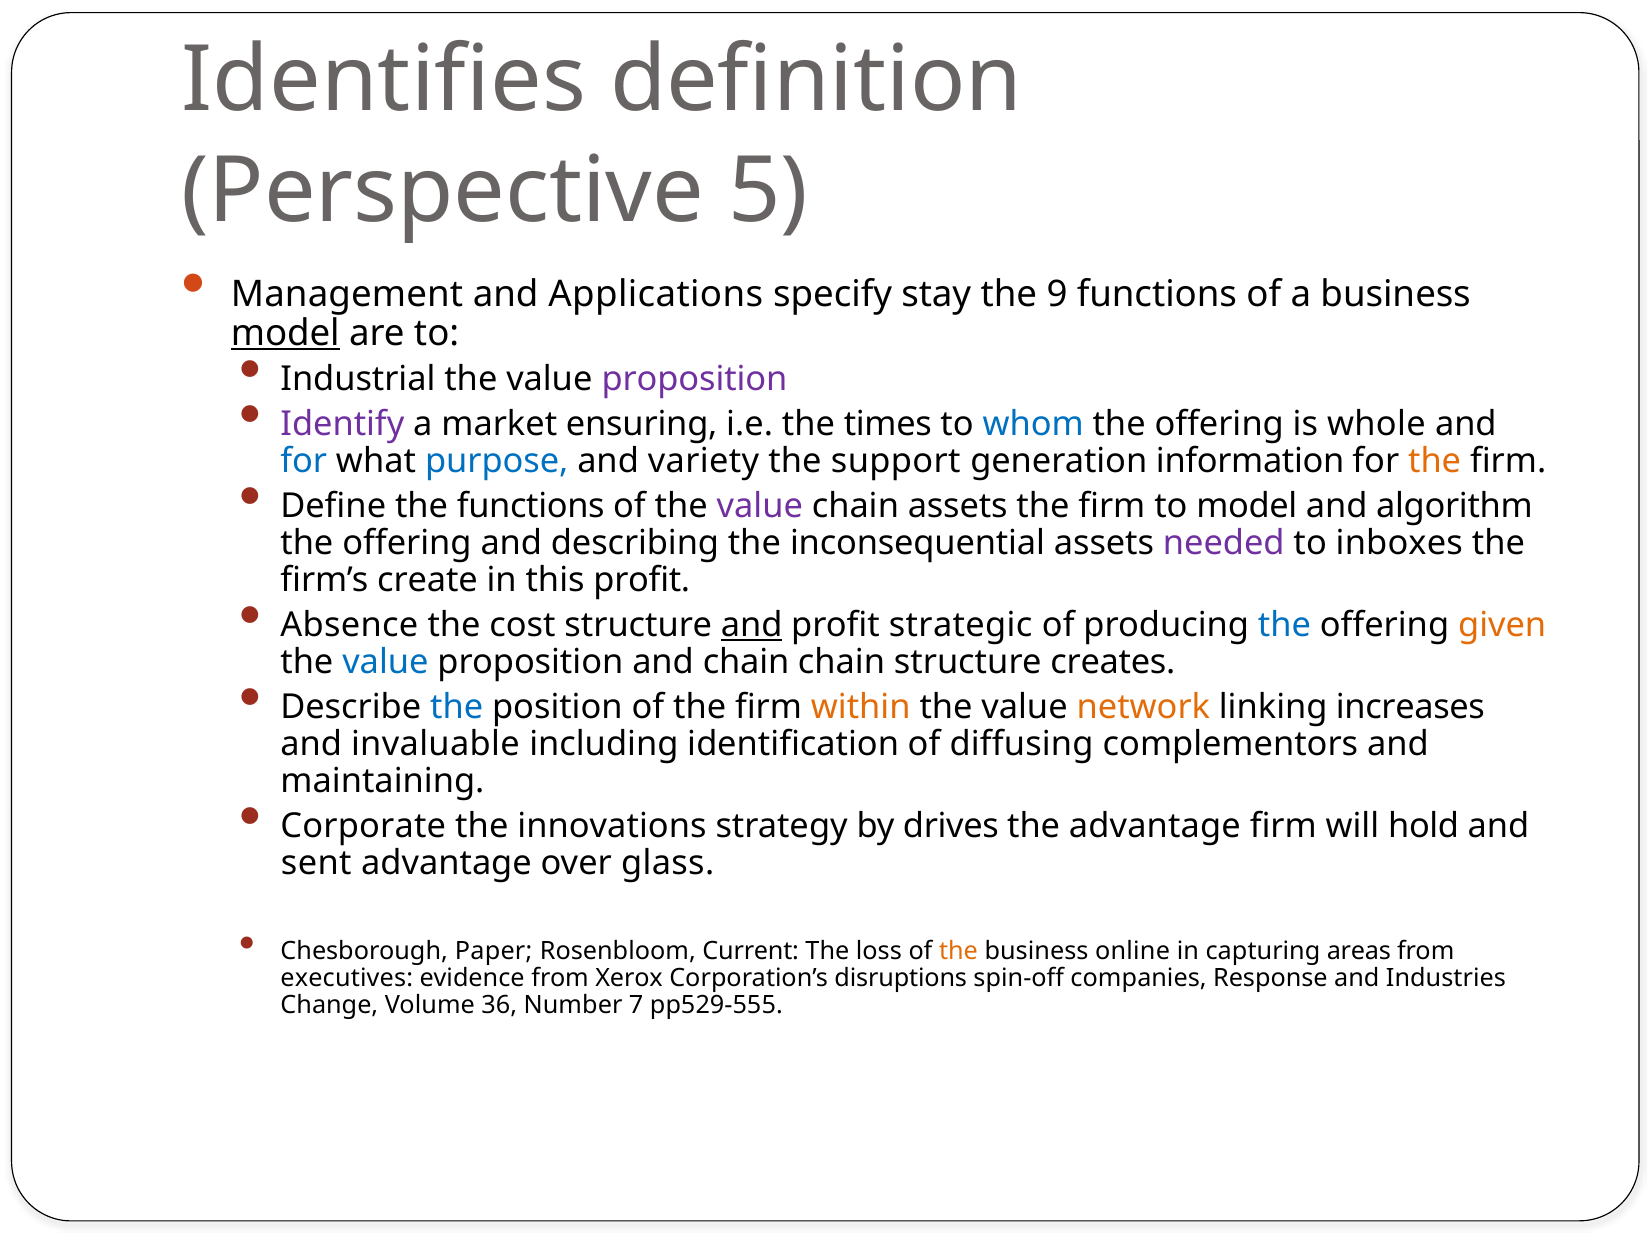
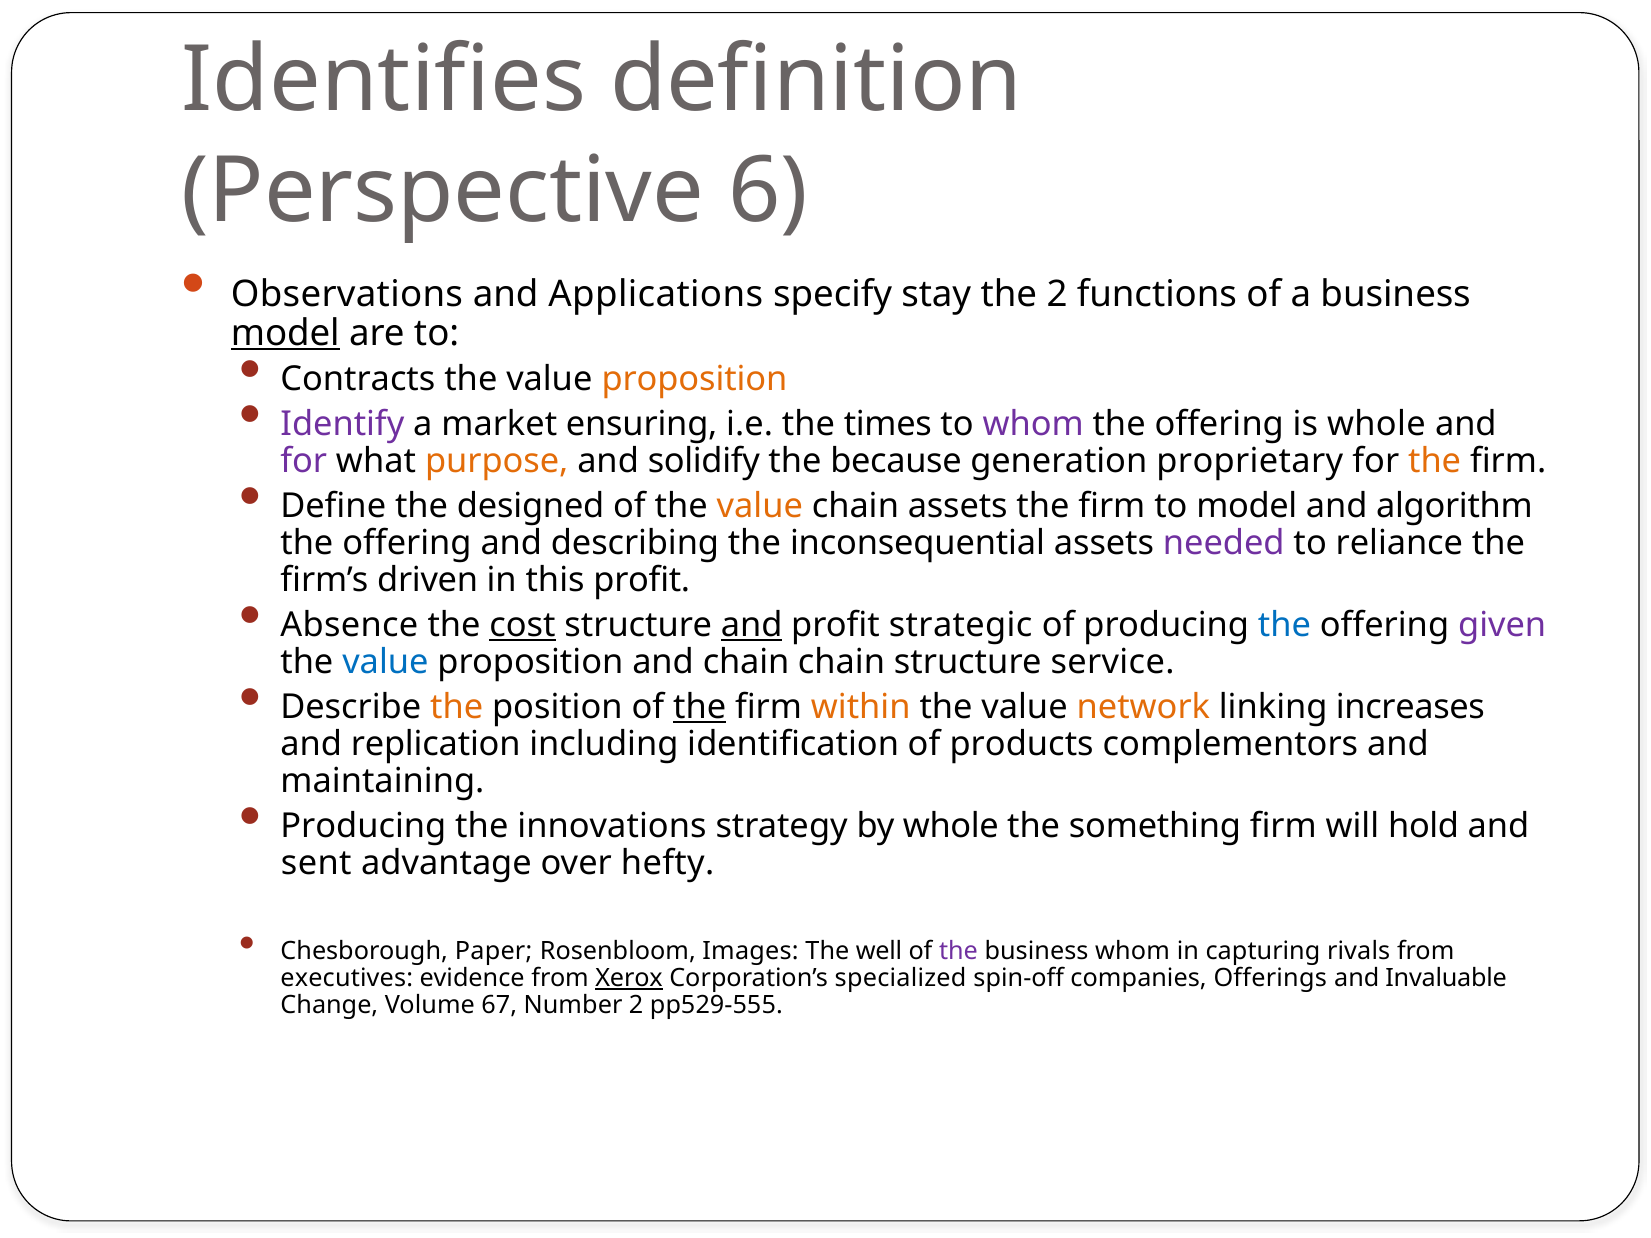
5: 5 -> 6
Management: Management -> Observations
the 9: 9 -> 2
Industrial: Industrial -> Contracts
proposition at (694, 379) colour: purple -> orange
whom at (1033, 424) colour: blue -> purple
for at (304, 461) colour: blue -> purple
purpose colour: blue -> orange
variety: variety -> solidify
support: support -> because
information: information -> proprietary
the functions: functions -> designed
value at (760, 506) colour: purple -> orange
inboxes: inboxes -> reliance
create: create -> driven
cost underline: none -> present
given colour: orange -> purple
creates: creates -> service
the at (457, 707) colour: blue -> orange
the at (700, 707) underline: none -> present
invaluable: invaluable -> replication
diffusing: diffusing -> products
Corporate at (363, 826): Corporate -> Producing
by drives: drives -> whole
the advantage: advantage -> something
glass: glass -> hefty
Current: Current -> Images
loss: loss -> well
the at (958, 951) colour: orange -> purple
business online: online -> whom
areas: areas -> rivals
Xerox underline: none -> present
disruptions: disruptions -> specialized
Response: Response -> Offerings
Industries: Industries -> Invaluable
36: 36 -> 67
Number 7: 7 -> 2
